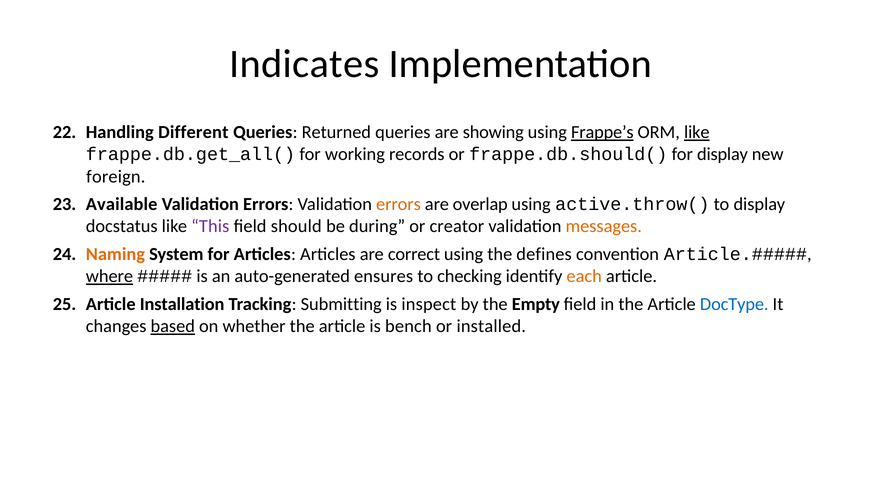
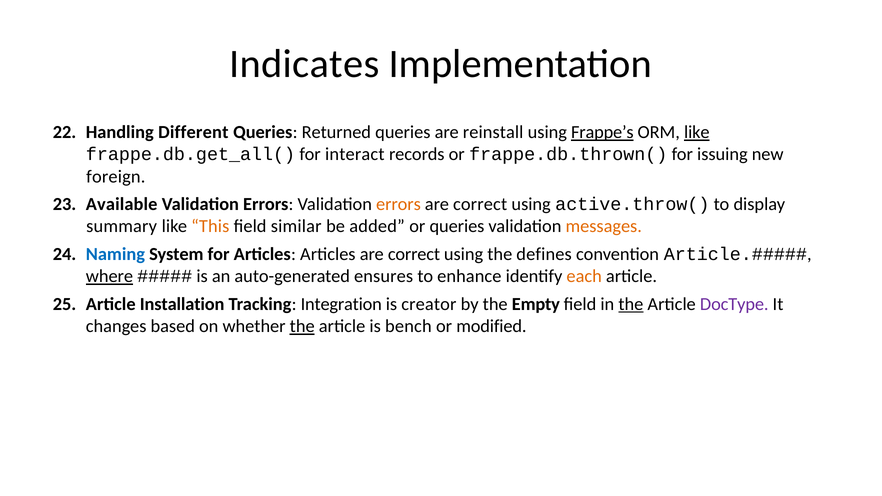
showing: showing -> reinstall
working: working -> interact
frappe.db.should(: frappe.db.should( -> frappe.db.thrown(
for display: display -> issuing
overlap at (480, 204): overlap -> correct
docstatus: docstatus -> summary
This colour: purple -> orange
should: should -> similar
during: during -> added
or creator: creator -> queries
Naming colour: orange -> blue
checking: checking -> enhance
Submitting: Submitting -> Integration
inspect: inspect -> creator
the at (631, 304) underline: none -> present
DocType colour: blue -> purple
based underline: present -> none
the at (302, 326) underline: none -> present
installed: installed -> modified
